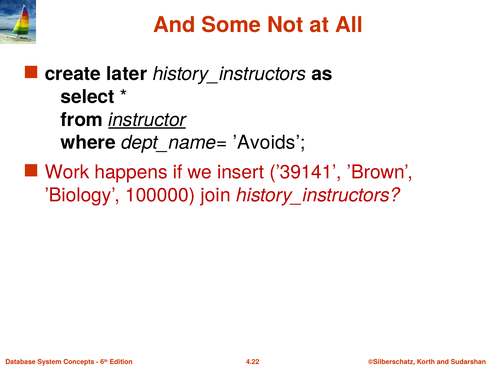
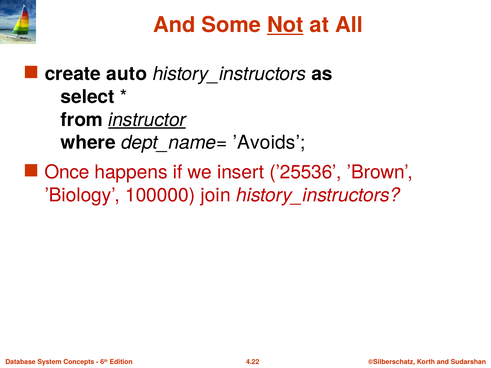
Not underline: none -> present
later: later -> auto
Work: Work -> Once
’39141: ’39141 -> ’25536
